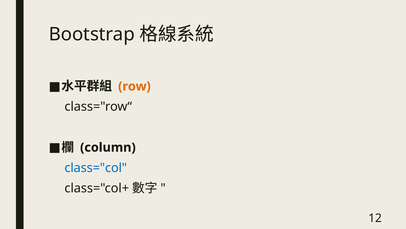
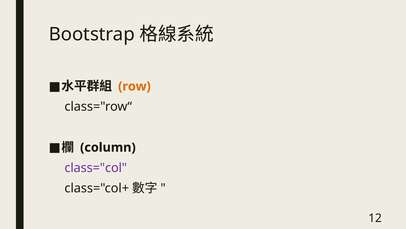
class="col colour: blue -> purple
